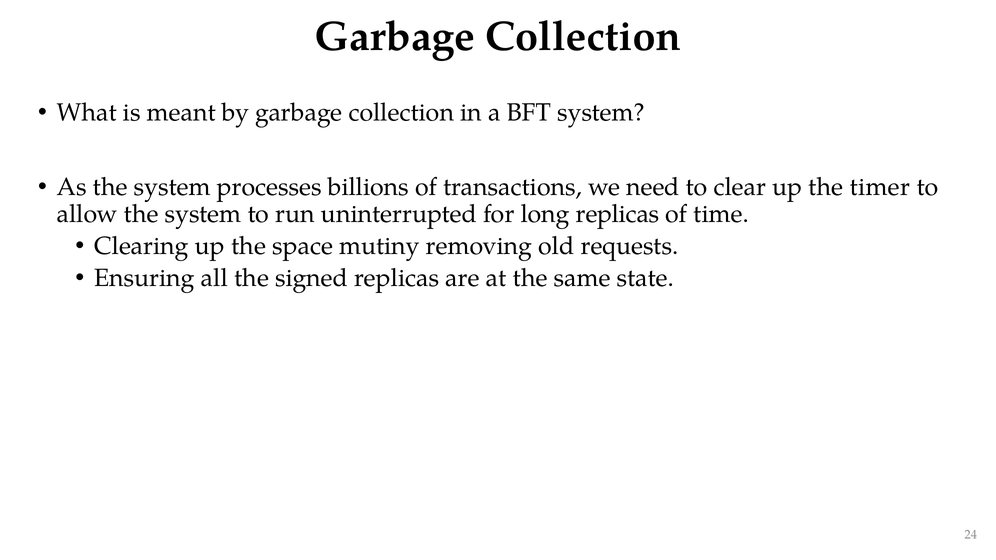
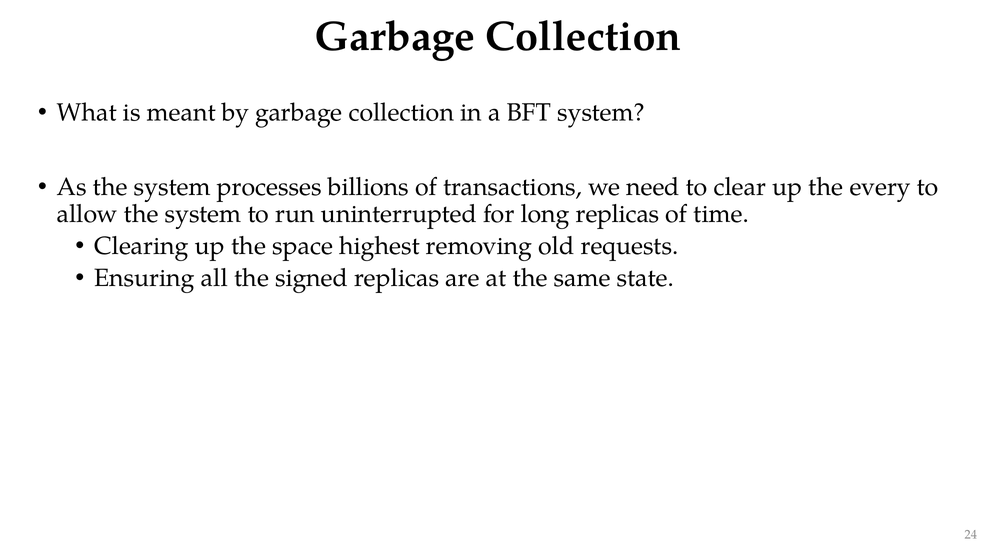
timer: timer -> every
mutiny: mutiny -> highest
